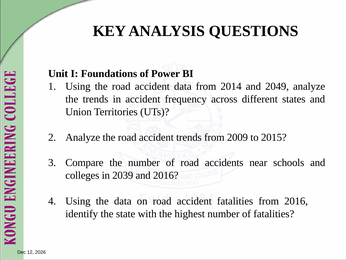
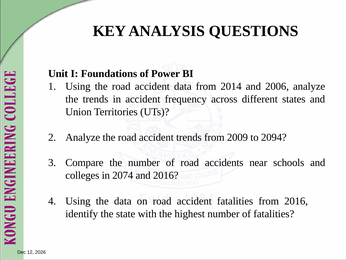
2049: 2049 -> 2006
2015: 2015 -> 2094
2039: 2039 -> 2074
